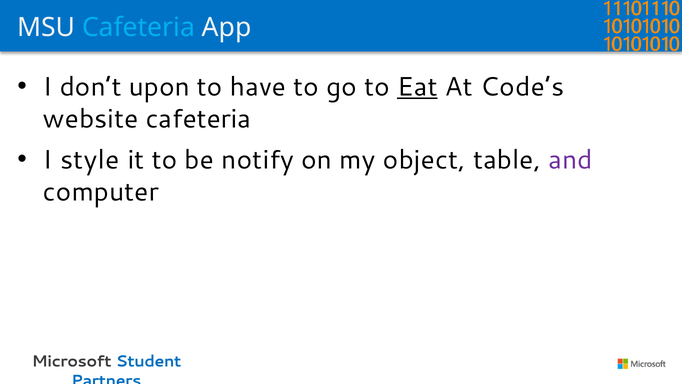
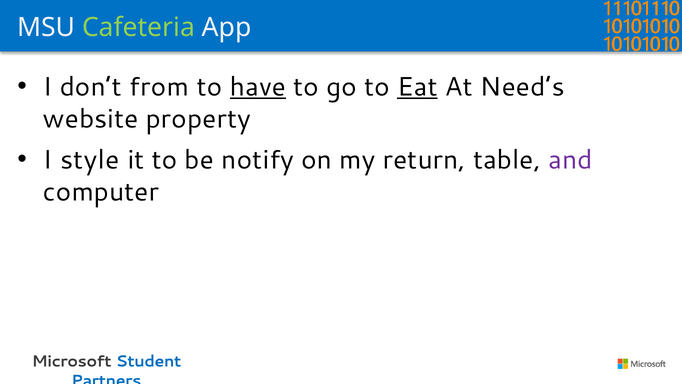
Cafeteria at (139, 28) colour: light blue -> light green
upon: upon -> from
have underline: none -> present
Code’s: Code’s -> Need’s
website cafeteria: cafeteria -> property
object: object -> return
